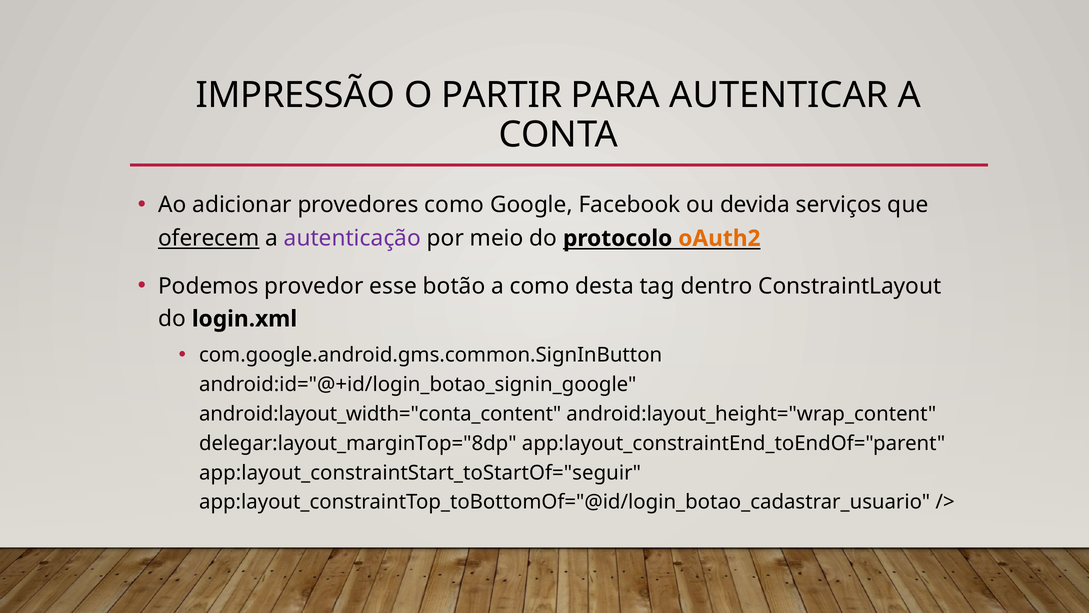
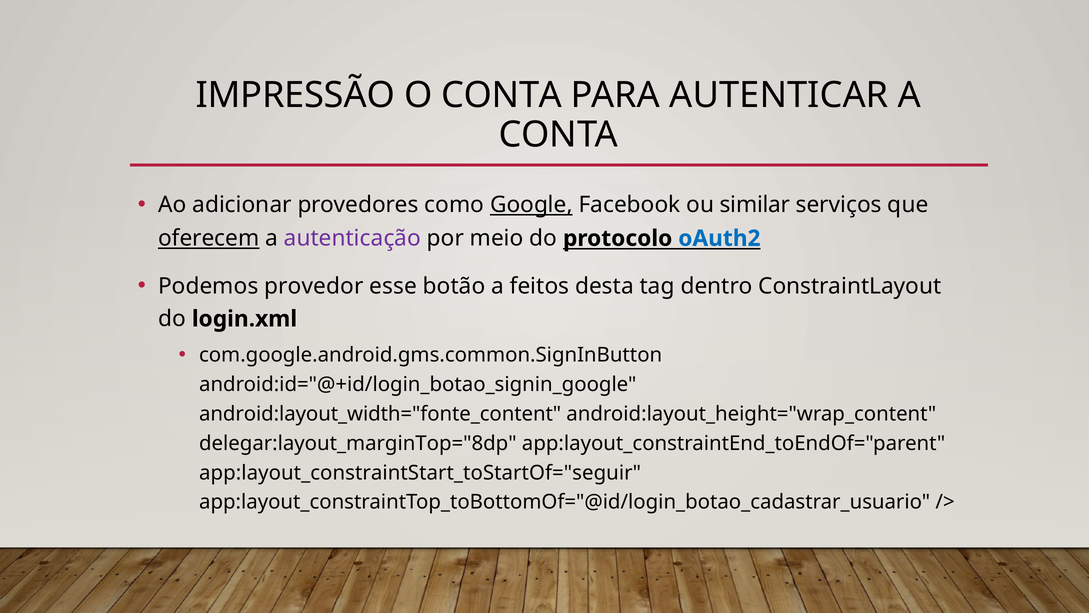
O PARTIR: PARTIR -> CONTA
Google underline: none -> present
devida: devida -> similar
oAuth2 colour: orange -> blue
a como: como -> feitos
android:layout_width="conta_content: android:layout_width="conta_content -> android:layout_width="fonte_content
